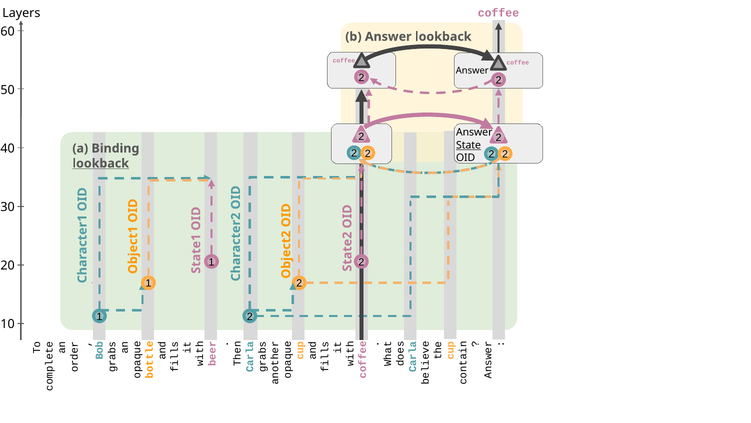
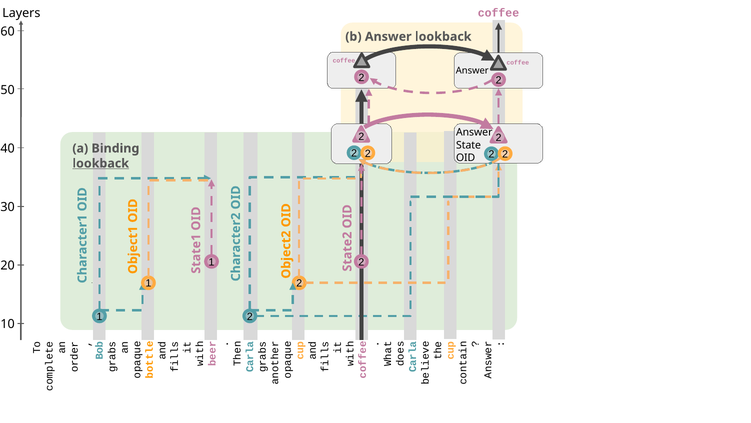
State underline: present -> none
